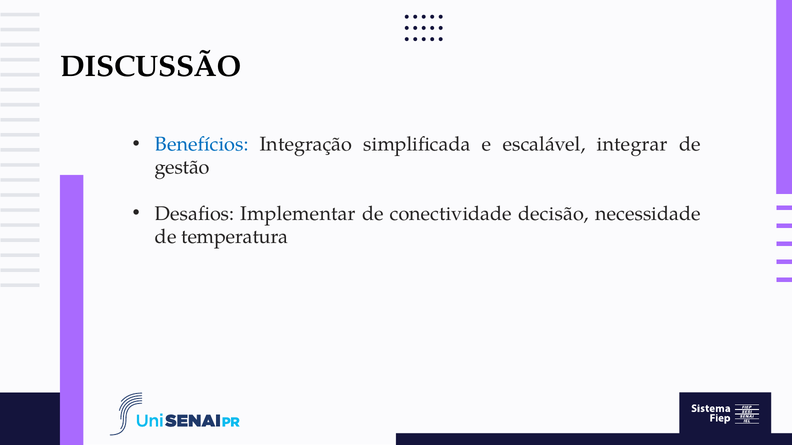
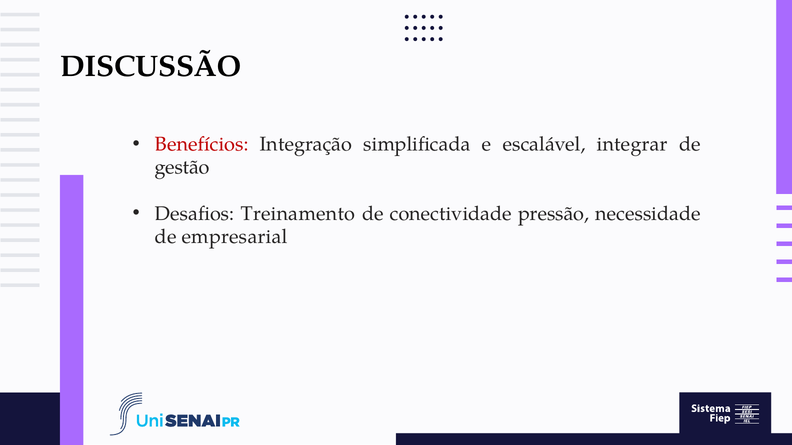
Benefícios colour: blue -> red
Implementar: Implementar -> Treinamento
decisão: decisão -> pressão
temperatura: temperatura -> empresarial
